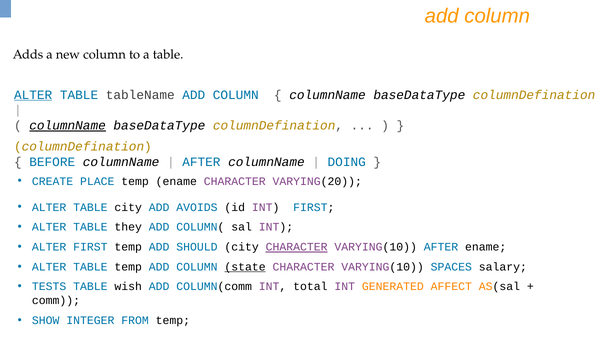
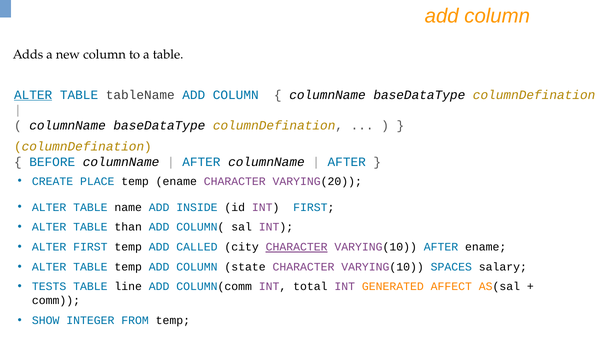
columnName at (68, 125) underline: present -> none
DOING at (347, 162): DOING -> AFTER
TABLE city: city -> name
AVOIDS: AVOIDS -> INSIDE
they: they -> than
SHOULD: SHOULD -> CALLED
state underline: present -> none
wish: wish -> line
